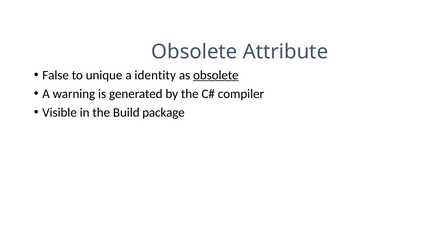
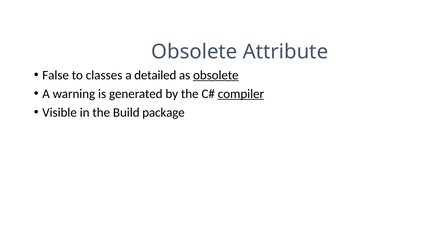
unique: unique -> classes
identity: identity -> detailed
compiler underline: none -> present
